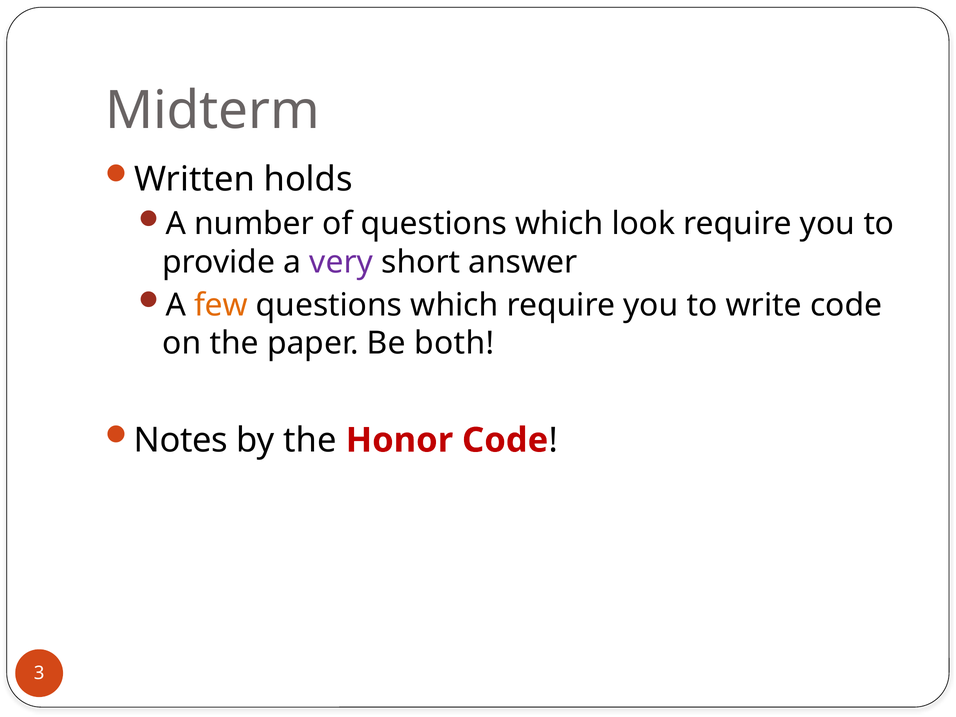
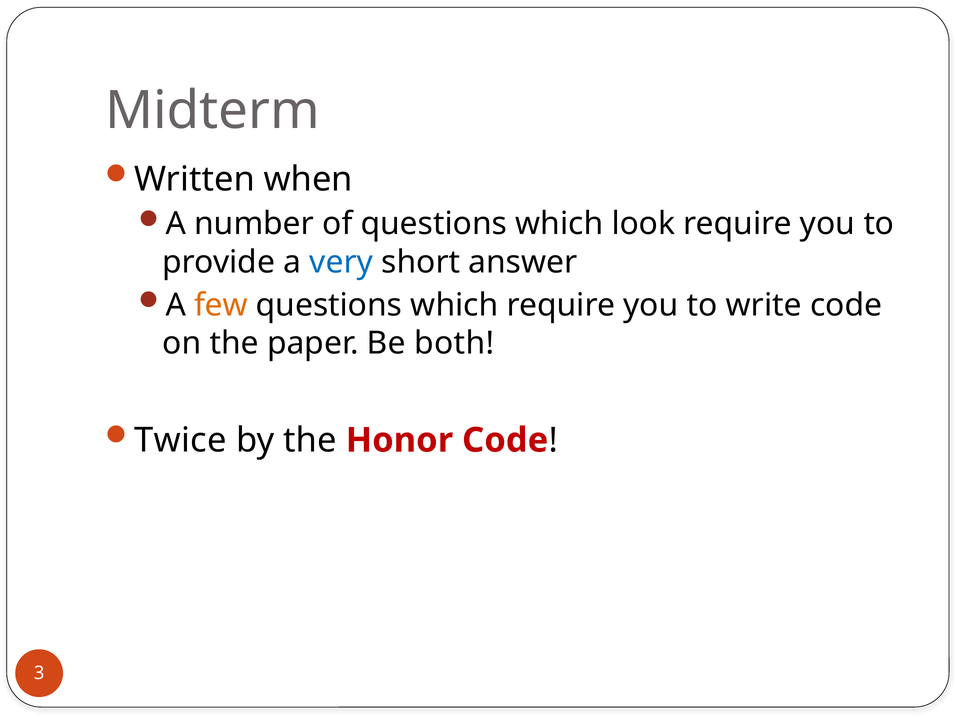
holds: holds -> when
very colour: purple -> blue
Notes: Notes -> Twice
